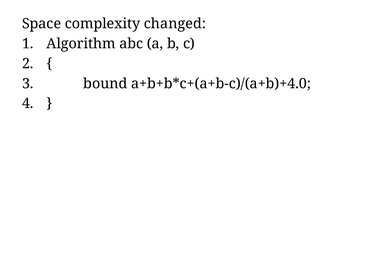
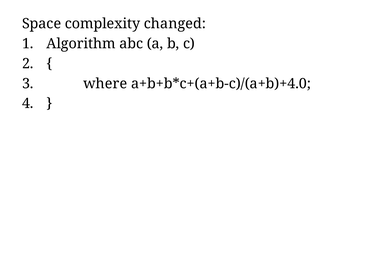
bound: bound -> where
